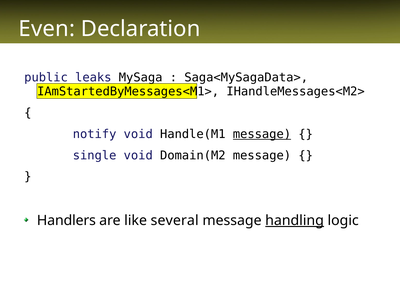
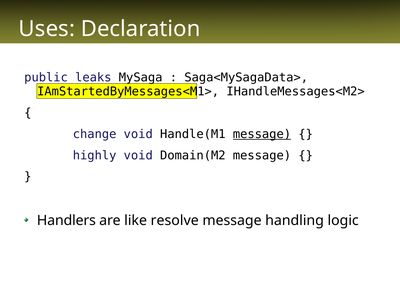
Even: Even -> Uses
notify: notify -> change
single: single -> highly
several: several -> resolve
handling underline: present -> none
